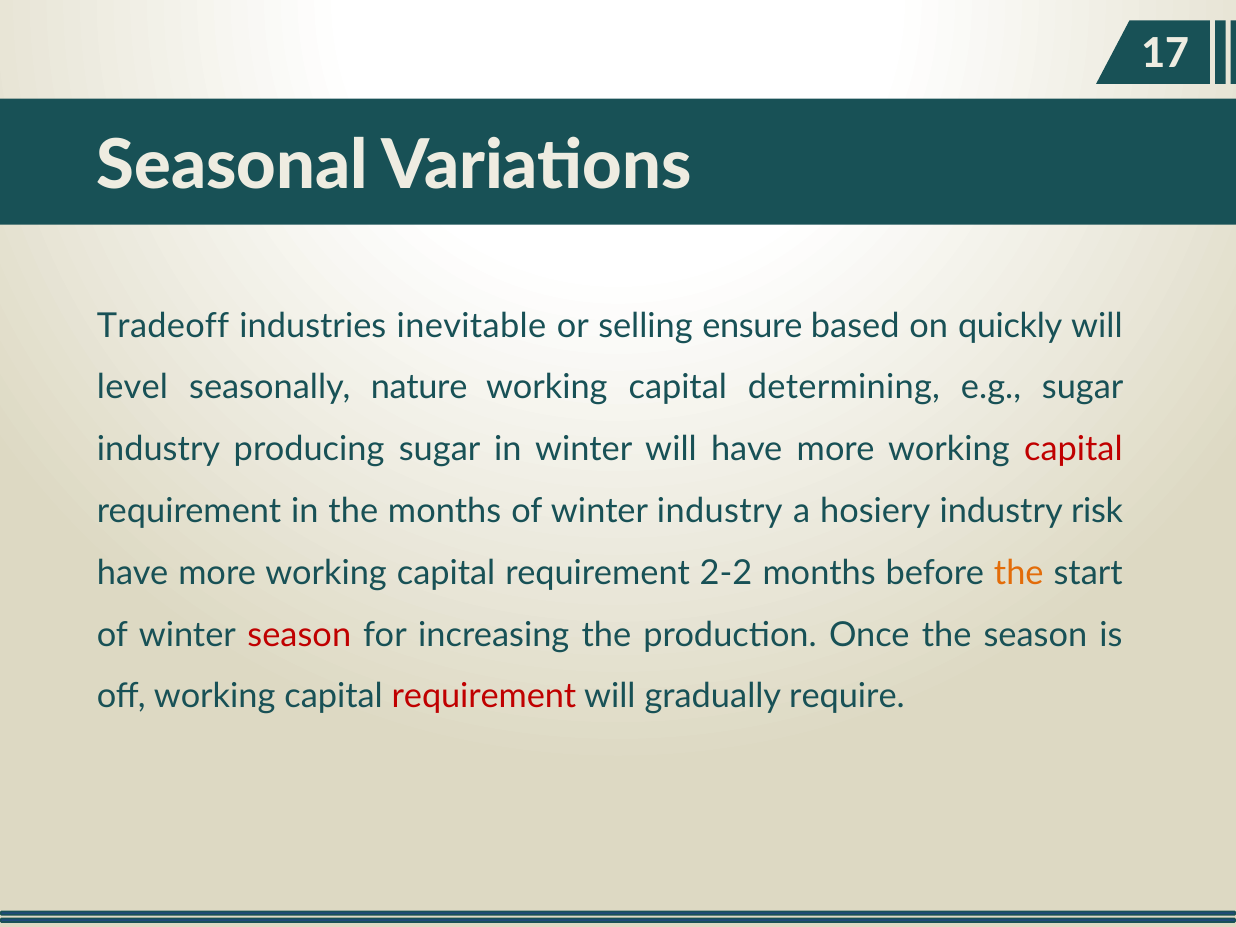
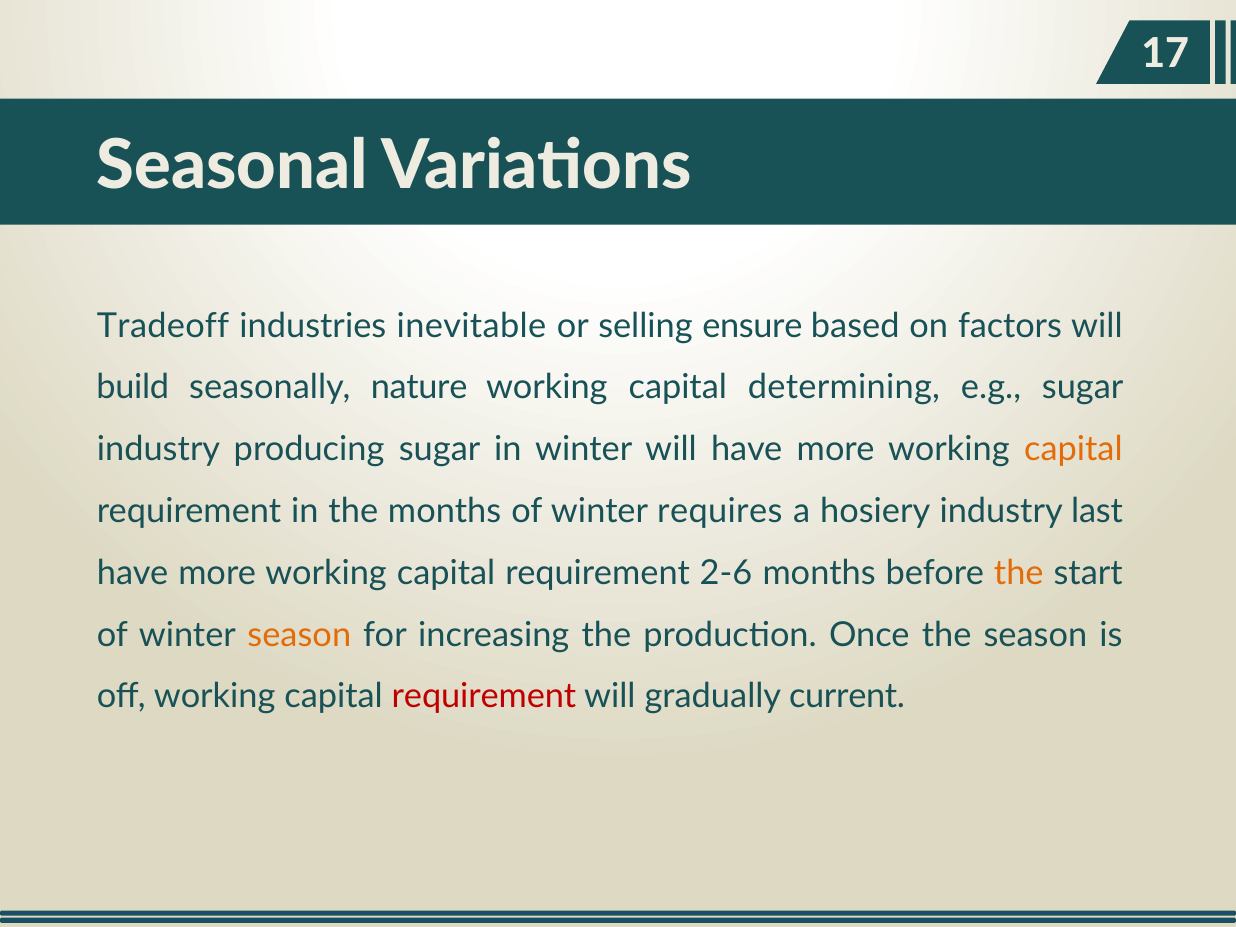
quickly: quickly -> factors
level: level -> build
capital at (1073, 449) colour: red -> orange
winter industry: industry -> requires
risk: risk -> last
2-2: 2-2 -> 2-6
season at (299, 635) colour: red -> orange
require: require -> current
